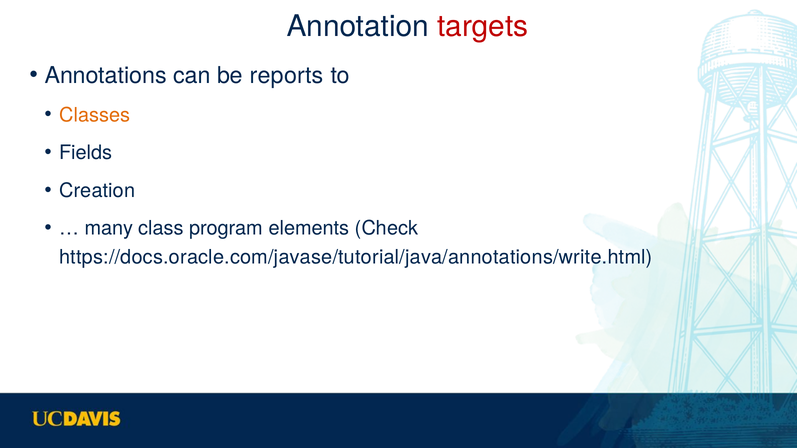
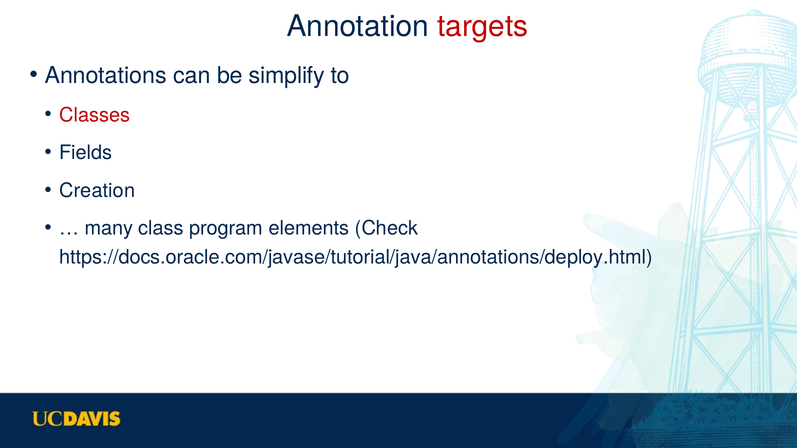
reports: reports -> simplify
Classes colour: orange -> red
https://docs.oracle.com/javase/tutorial/java/annotations/write.html: https://docs.oracle.com/javase/tutorial/java/annotations/write.html -> https://docs.oracle.com/javase/tutorial/java/annotations/deploy.html
